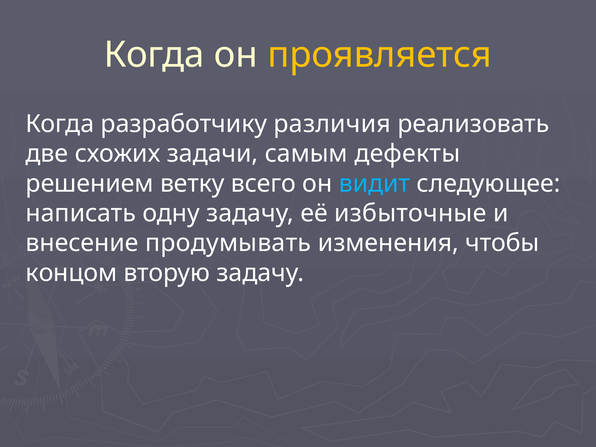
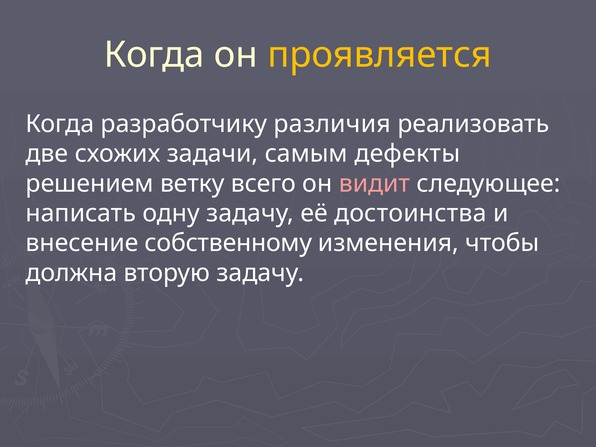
видит colour: light blue -> pink
избыточные: избыточные -> достоинства
продумывать: продумывать -> собственному
концом: концом -> должна
